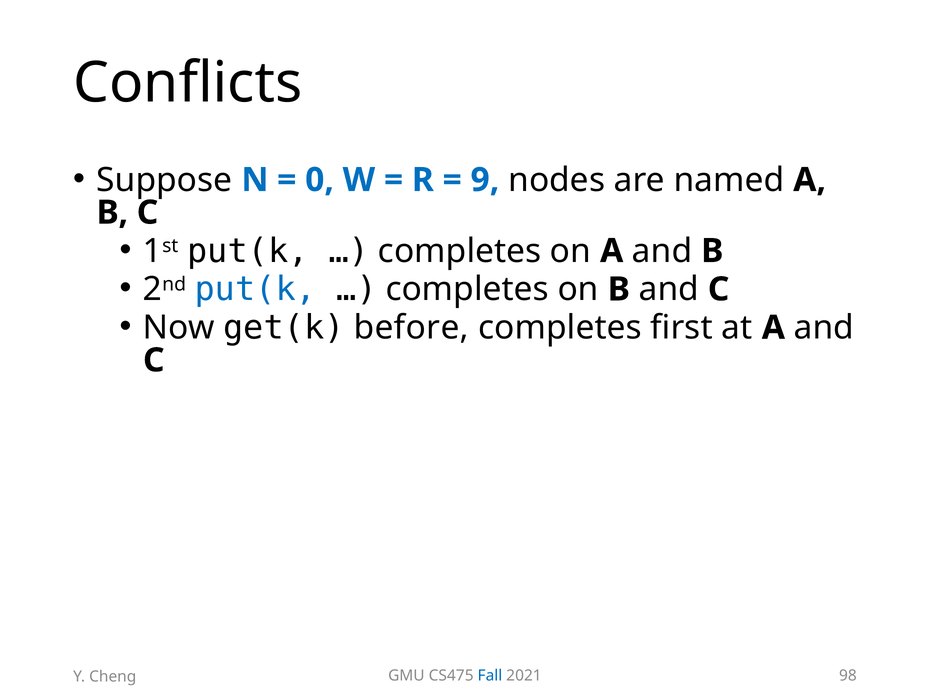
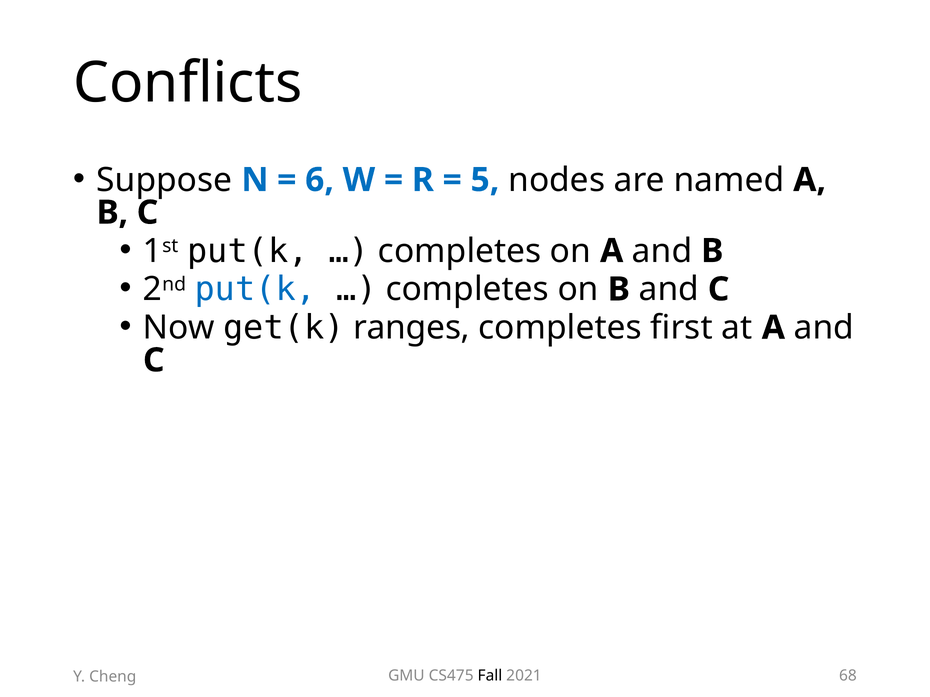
0: 0 -> 6
9: 9 -> 5
before: before -> ranges
Fall colour: blue -> black
98: 98 -> 68
